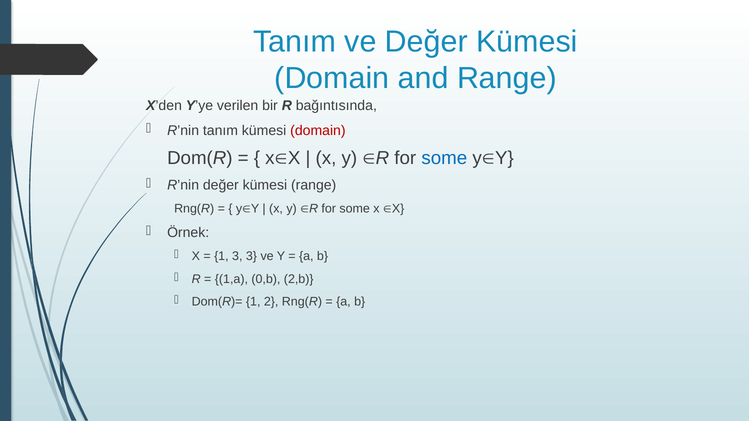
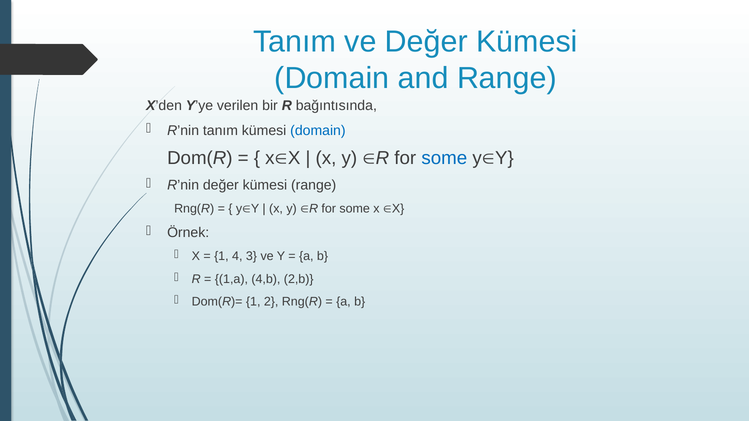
domain at (318, 130) colour: red -> blue
1 3: 3 -> 4
0,b: 0,b -> 4,b
